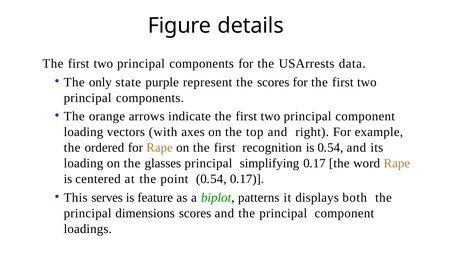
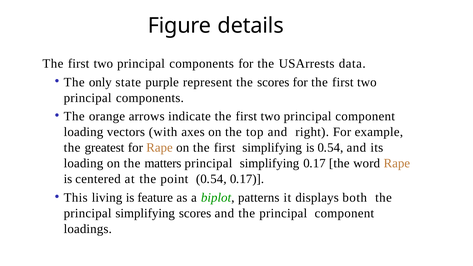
ordered: ordered -> greatest
first recognition: recognition -> simplifying
glasses: glasses -> matters
serves: serves -> living
dimensions at (145, 213): dimensions -> simplifying
